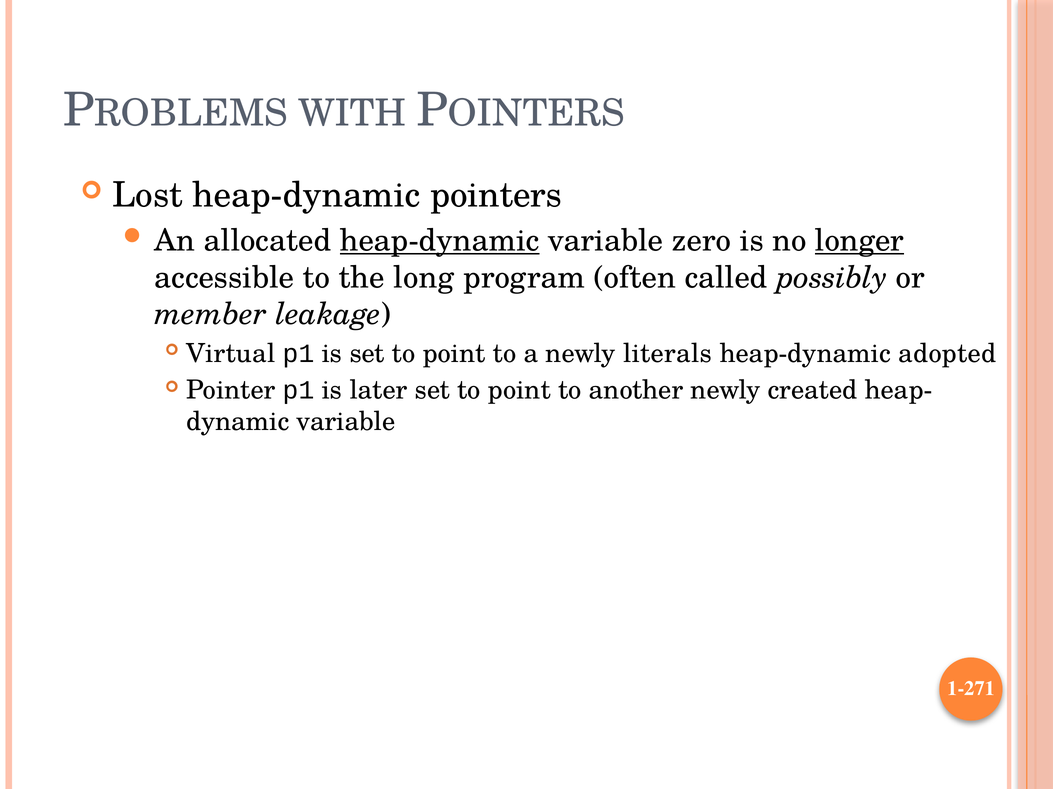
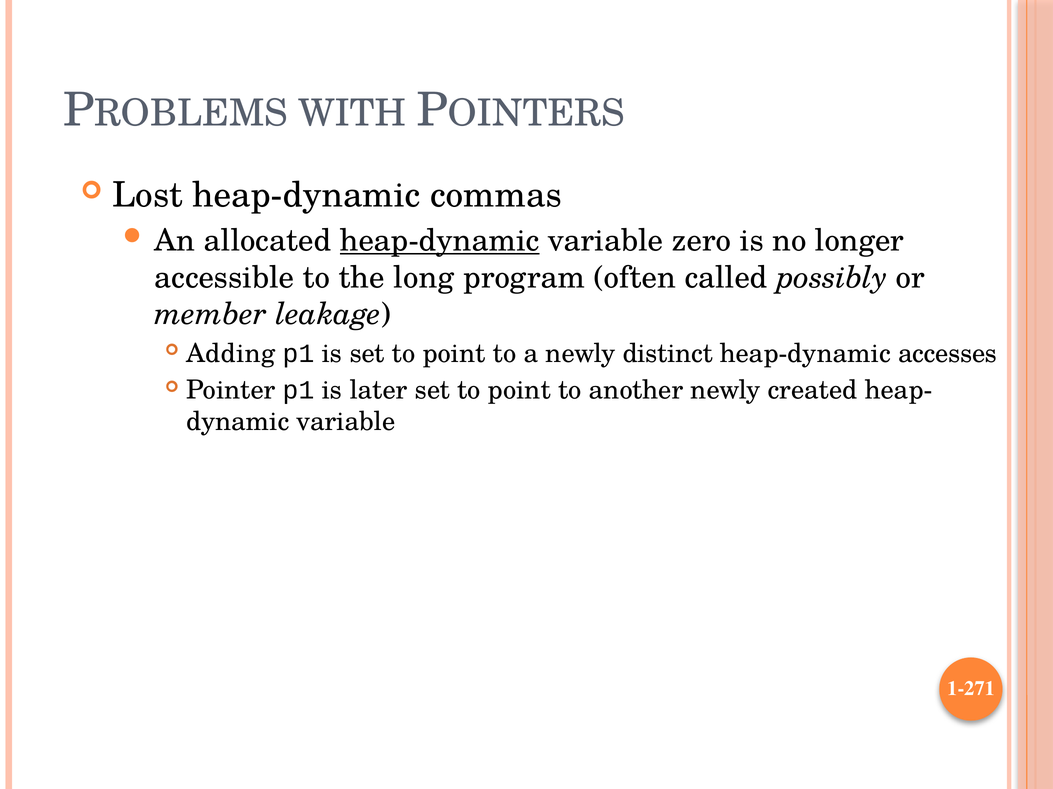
pointers: pointers -> commas
longer underline: present -> none
Virtual: Virtual -> Adding
literals: literals -> distinct
adopted: adopted -> accesses
